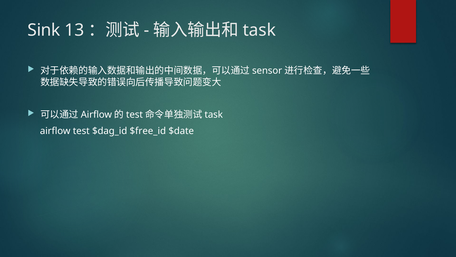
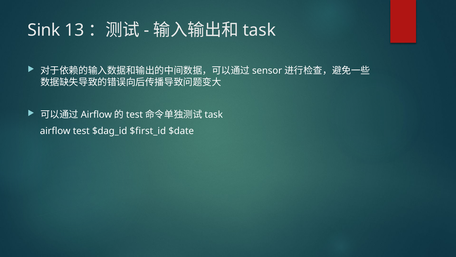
$free_id: $free_id -> $first_id
